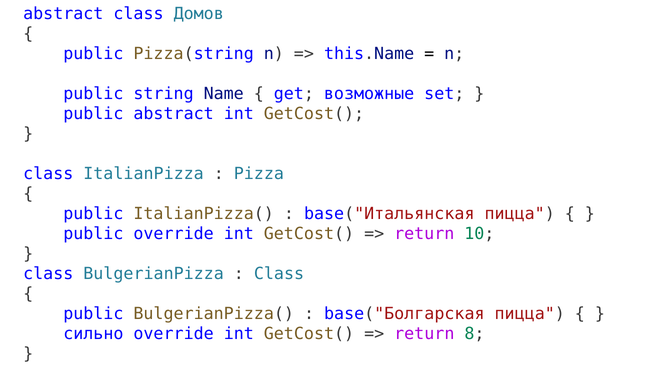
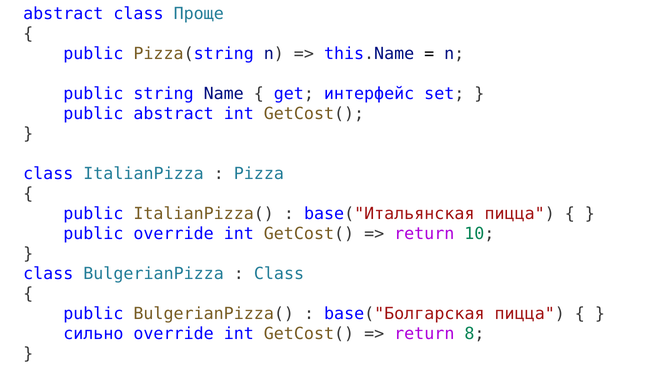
Домов: Домов -> Проще
возможные: возможные -> интерфейс
